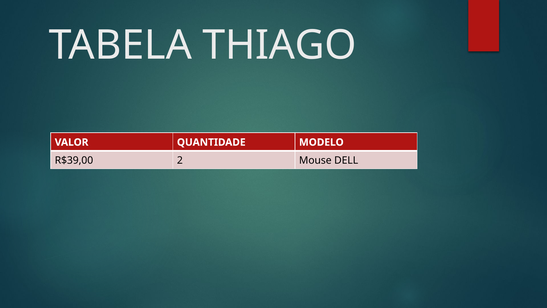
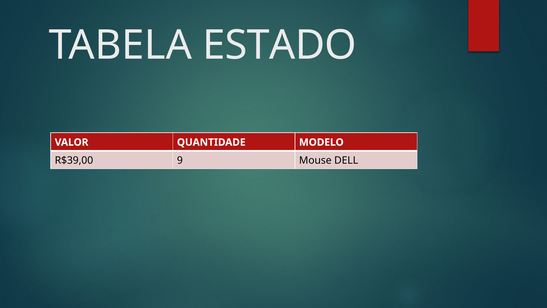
THIAGO: THIAGO -> ESTADO
2: 2 -> 9
